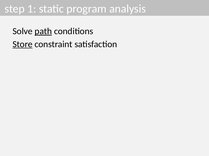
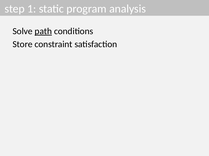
Store underline: present -> none
